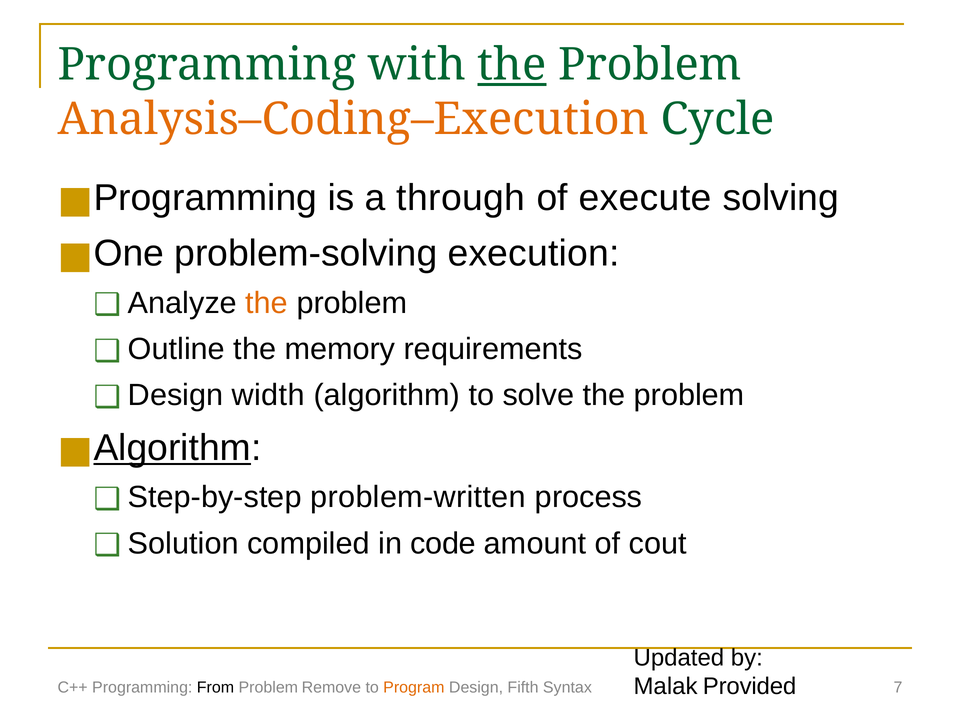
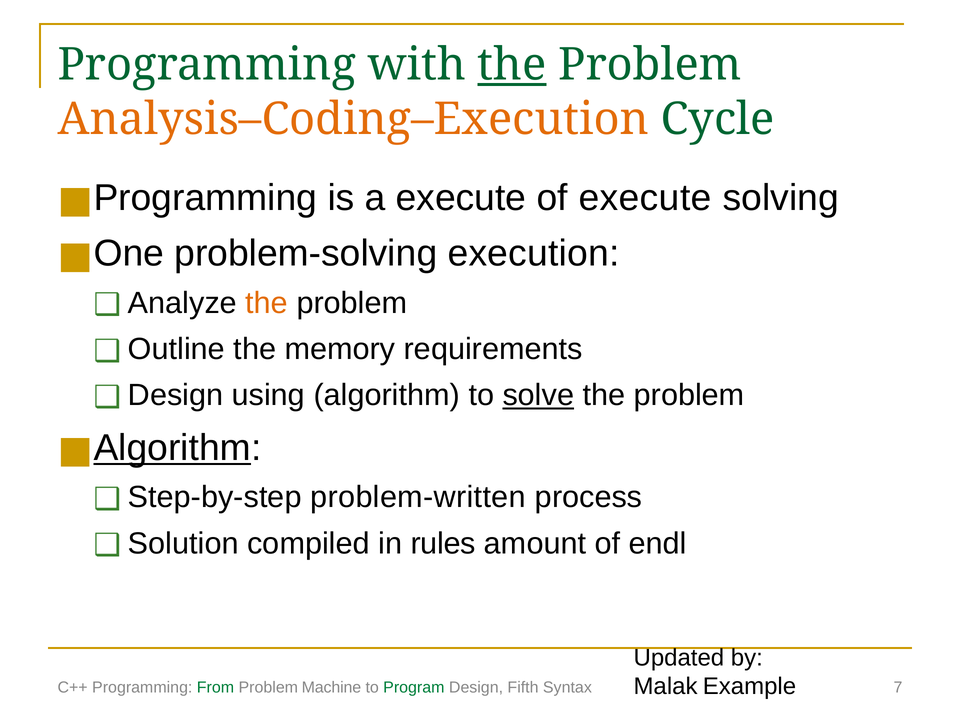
a through: through -> execute
width: width -> using
solve underline: none -> present
code: code -> rules
cout: cout -> endl
Provided: Provided -> Example
From colour: black -> green
Remove: Remove -> Machine
Program colour: orange -> green
